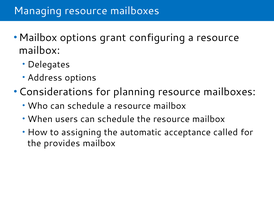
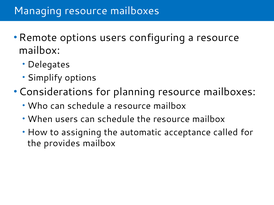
Mailbox at (38, 38): Mailbox -> Remote
options grant: grant -> users
Address: Address -> Simplify
